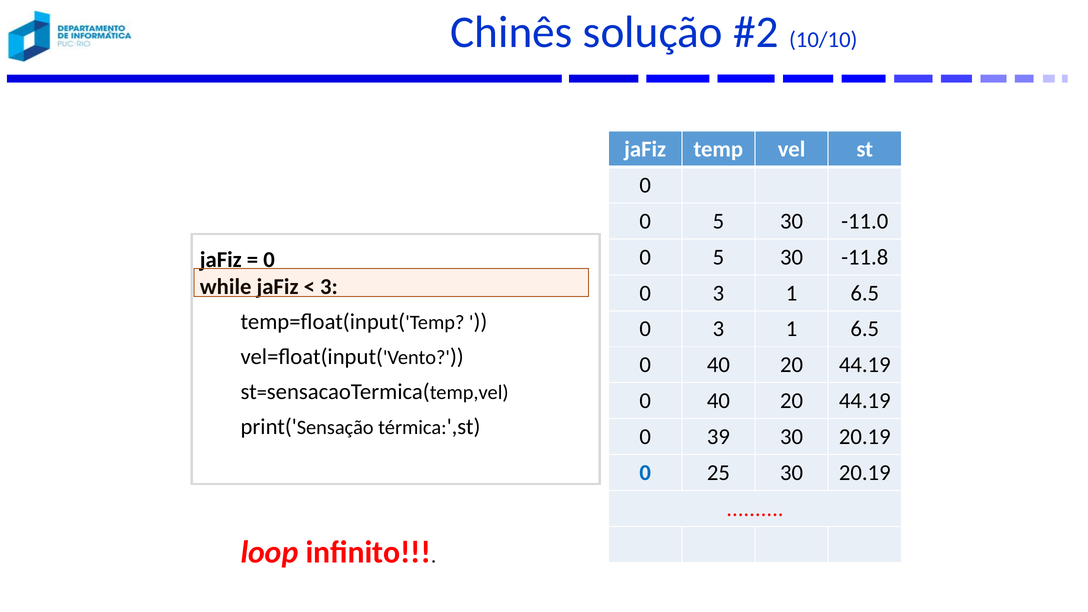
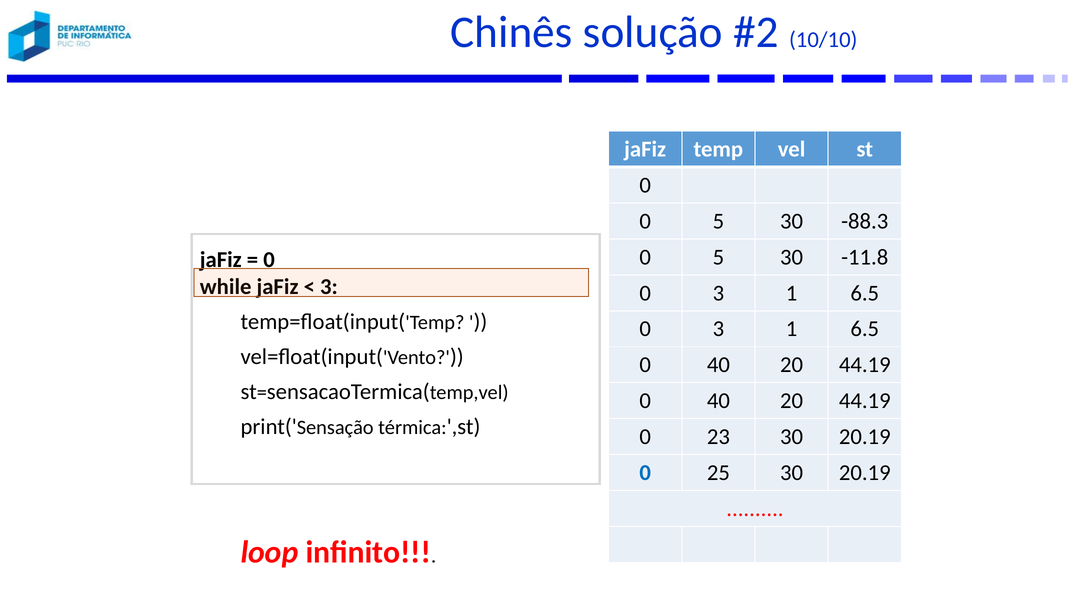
-11.0: -11.0 -> -88.3
39: 39 -> 23
